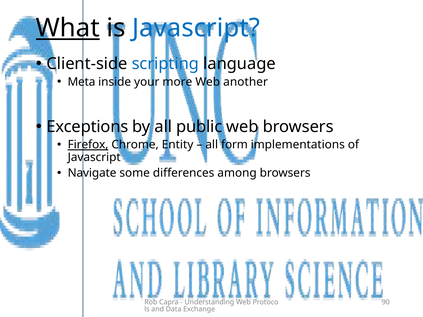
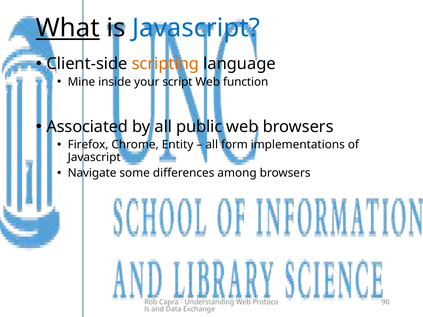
scripting colour: blue -> orange
Meta: Meta -> Mine
more: more -> script
another: another -> function
Exceptions: Exceptions -> Associated
Firefox underline: present -> none
